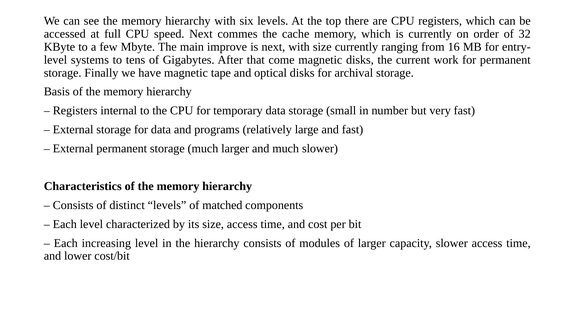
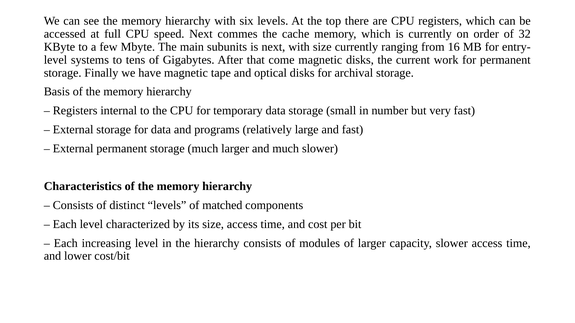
improve: improve -> subunits
